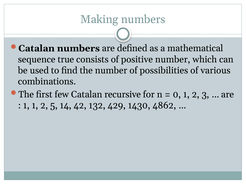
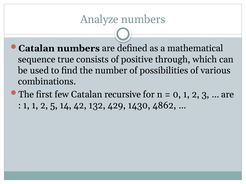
Making: Making -> Analyze
positive number: number -> through
